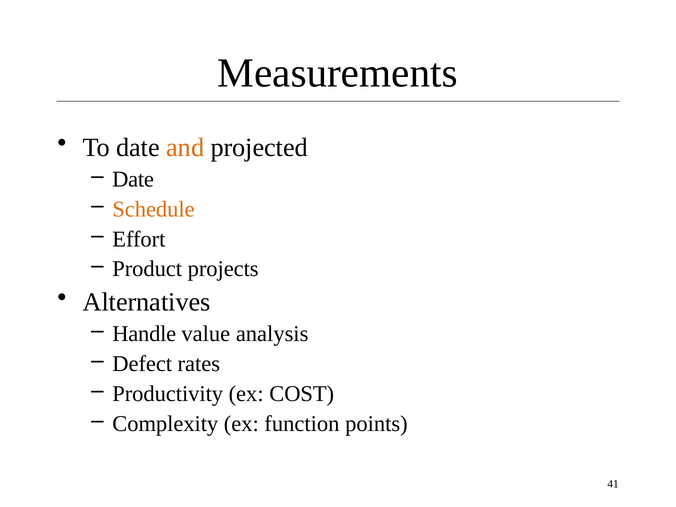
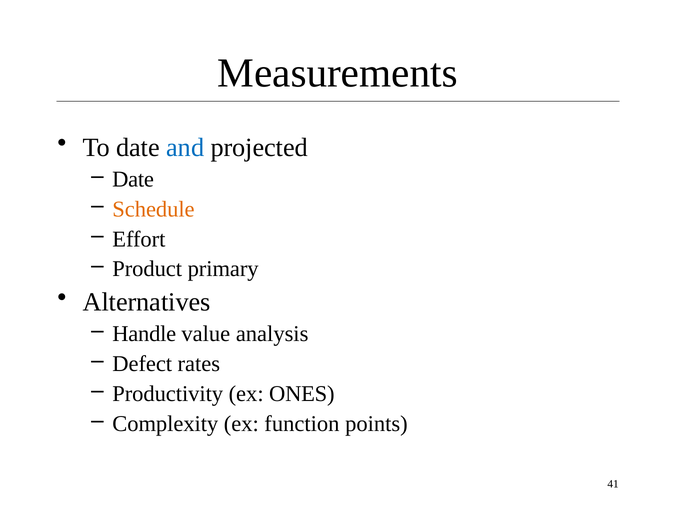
and colour: orange -> blue
projects: projects -> primary
COST: COST -> ONES
